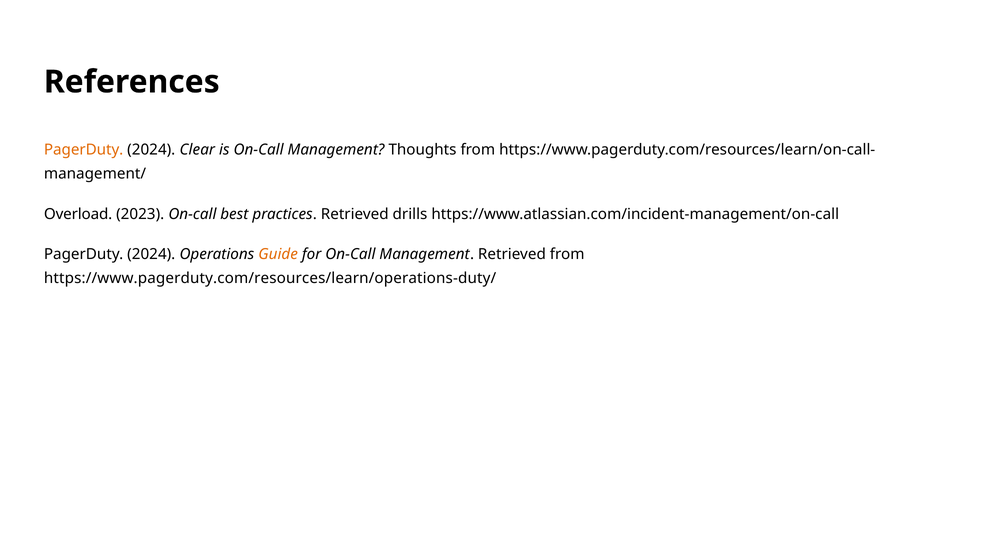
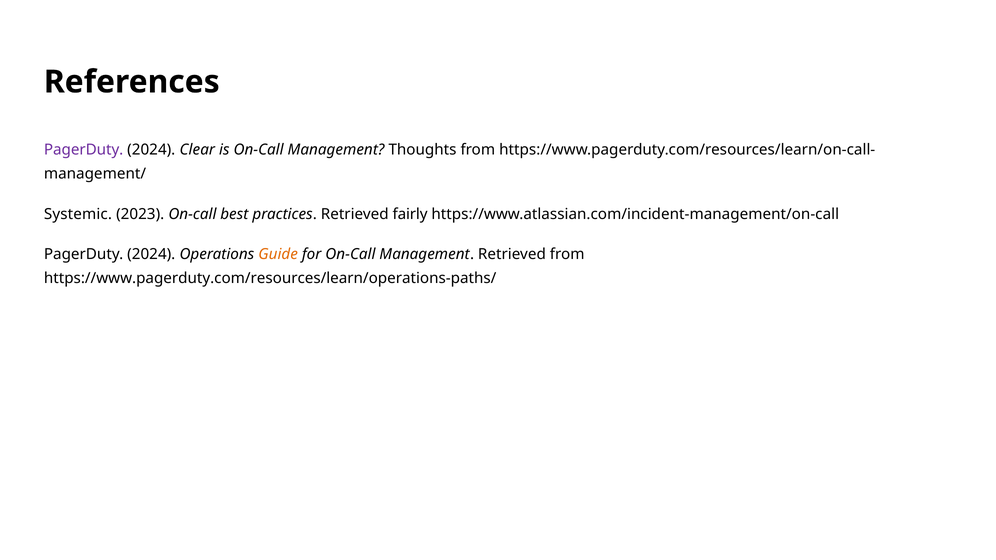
PagerDuty at (84, 150) colour: orange -> purple
Overload: Overload -> Systemic
drills: drills -> fairly
https://www.pagerduty.com/resources/learn/operations-duty/: https://www.pagerduty.com/resources/learn/operations-duty/ -> https://www.pagerduty.com/resources/learn/operations-paths/
